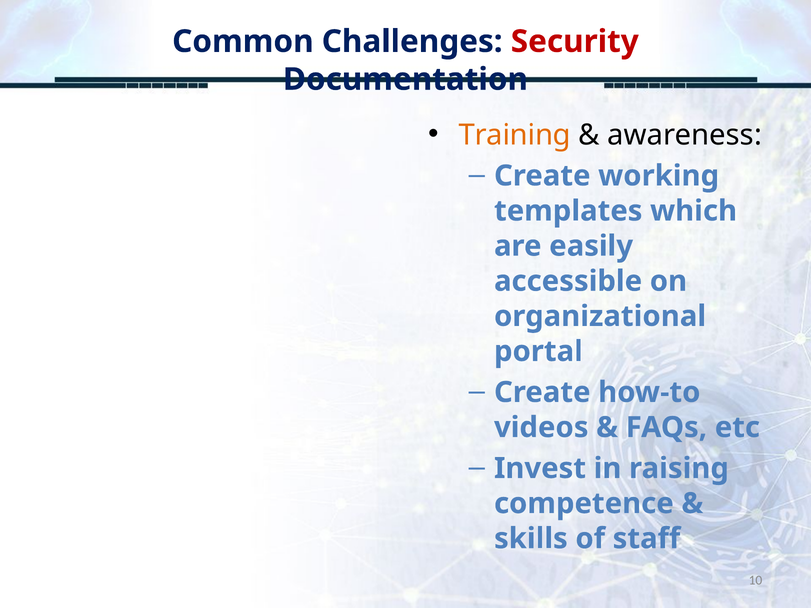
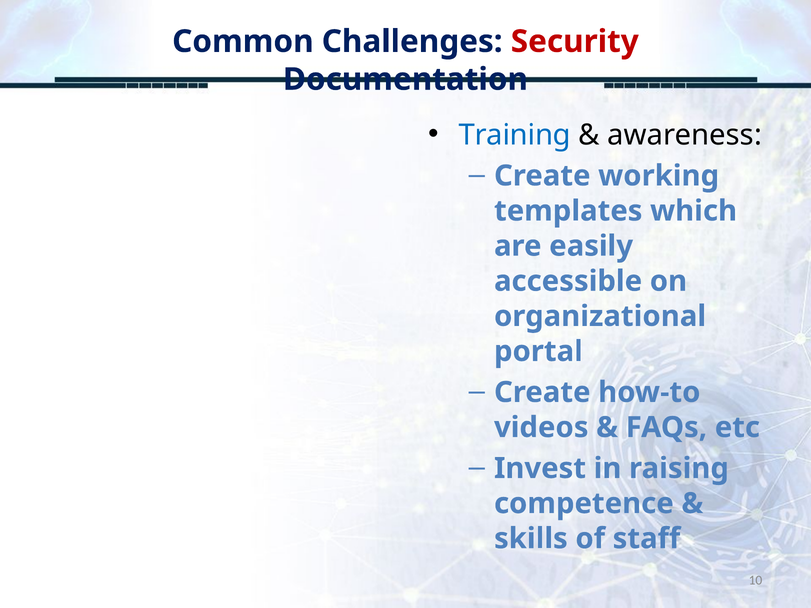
Training colour: orange -> blue
